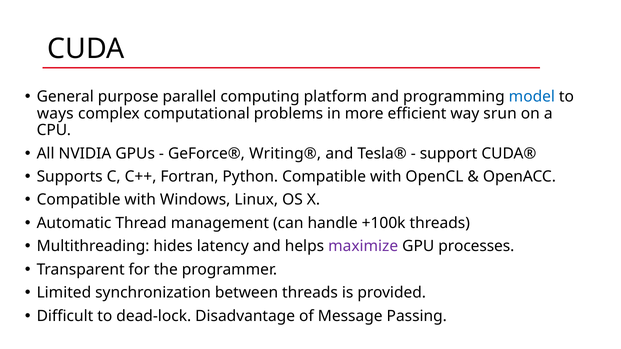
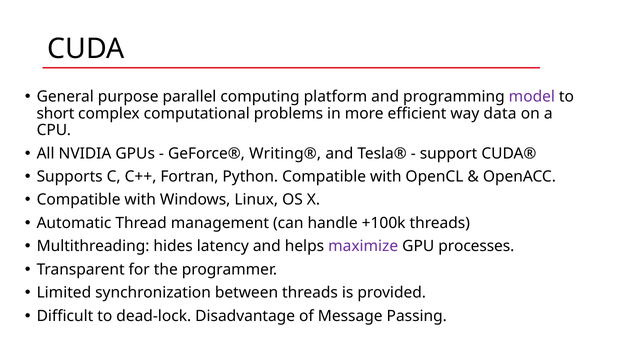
model colour: blue -> purple
ways: ways -> short
srun: srun -> data
